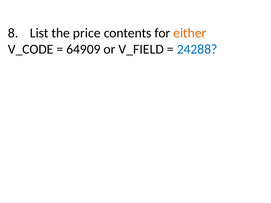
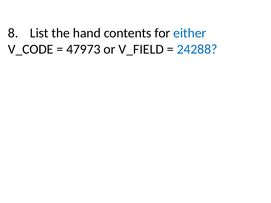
price: price -> hand
either colour: orange -> blue
64909: 64909 -> 47973
